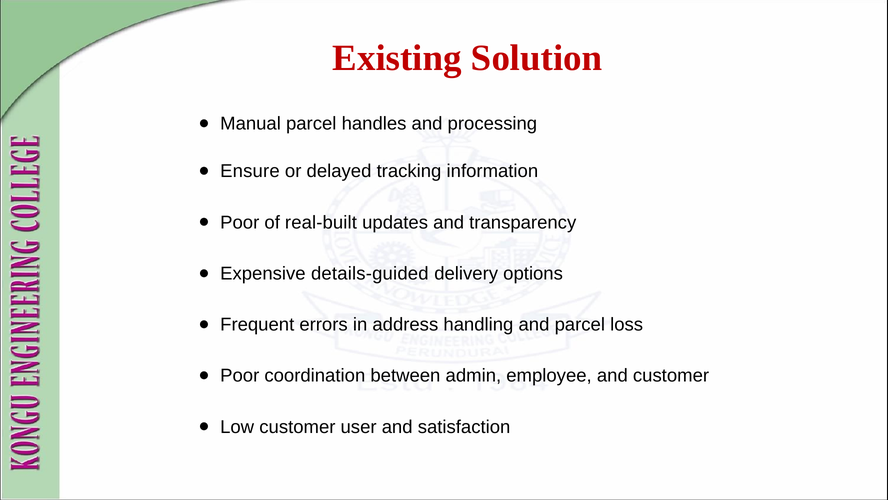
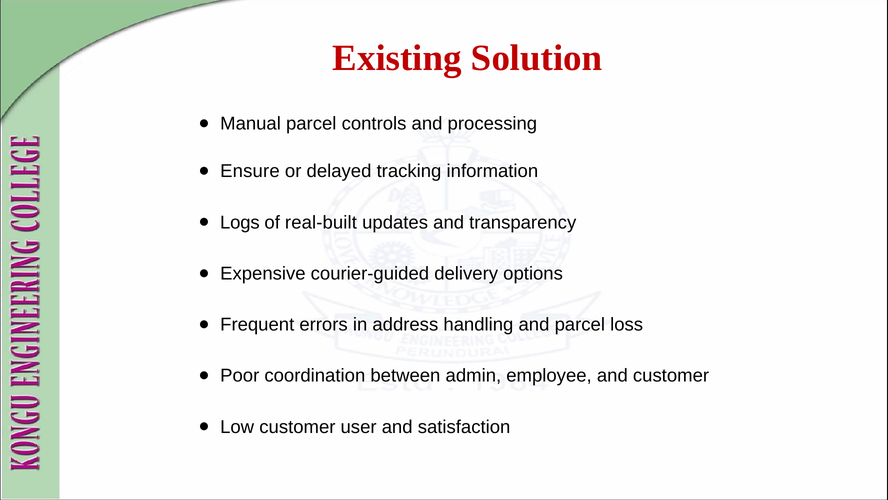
handles: handles -> controls
Poor at (240, 222): Poor -> Logs
details-guided: details-guided -> courier-guided
